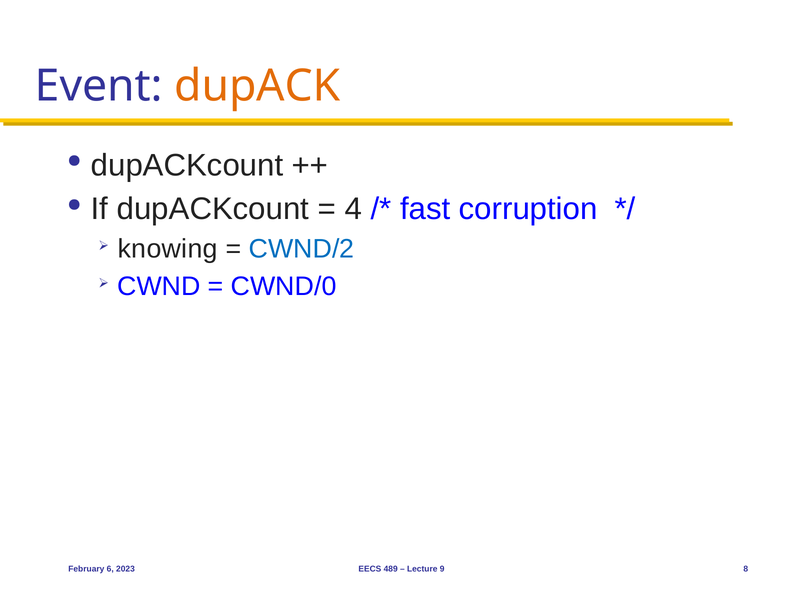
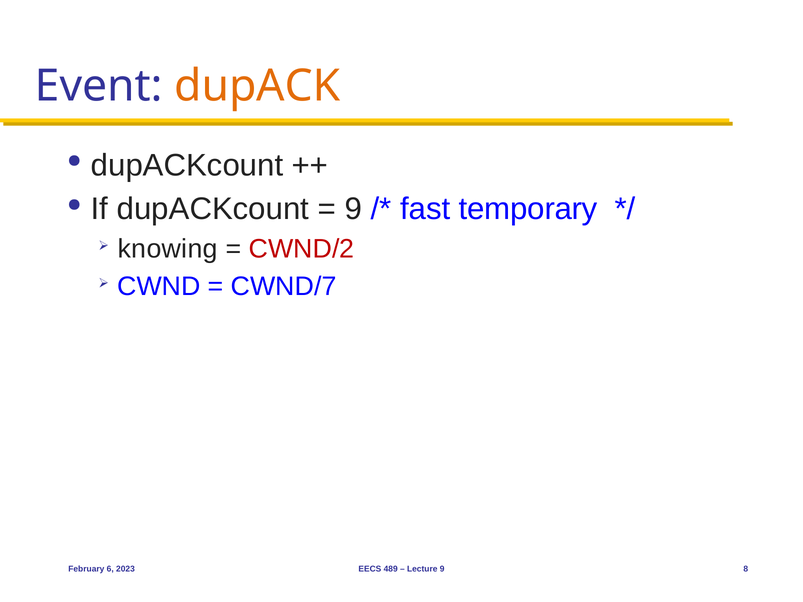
4 at (353, 209): 4 -> 9
corruption: corruption -> temporary
CWND/2 colour: blue -> red
CWND/0: CWND/0 -> CWND/7
